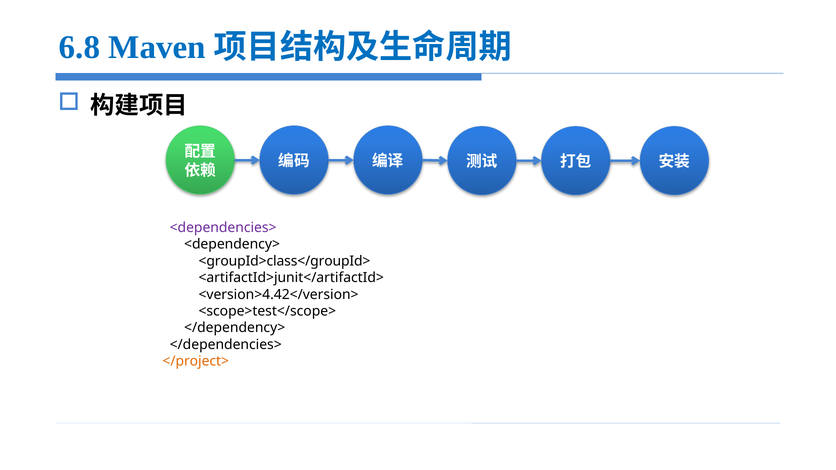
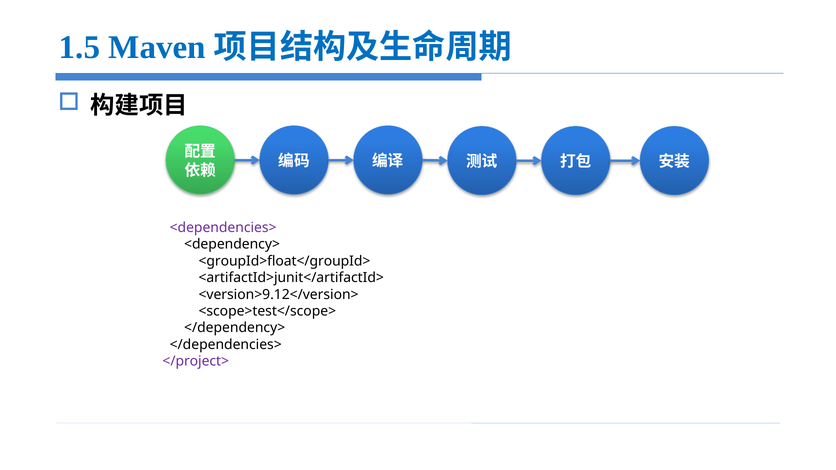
6.8: 6.8 -> 1.5
<groupId>class</groupId>: <groupId>class</groupId> -> <groupId>float</groupId>
<version>4.42</version>: <version>4.42</version> -> <version>9.12</version>
</project> colour: orange -> purple
